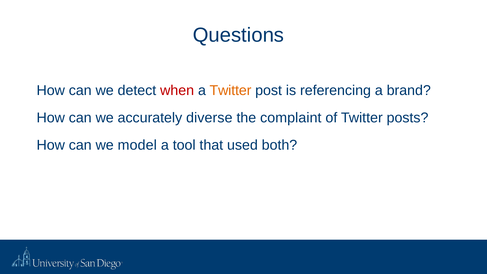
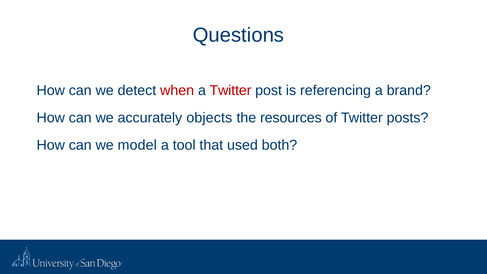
Twitter at (230, 90) colour: orange -> red
diverse: diverse -> objects
complaint: complaint -> resources
